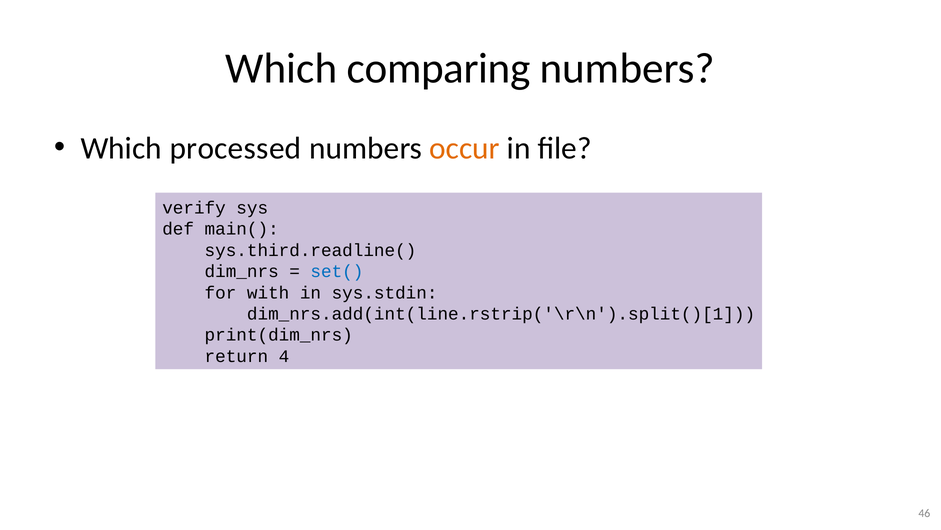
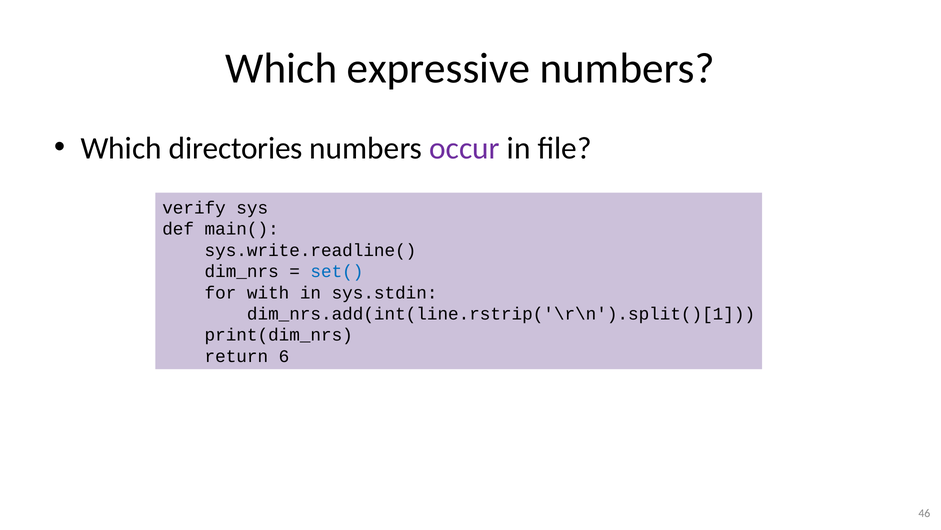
comparing: comparing -> expressive
processed: processed -> directories
occur colour: orange -> purple
sys.third.readline(: sys.third.readline( -> sys.write.readline(
4: 4 -> 6
